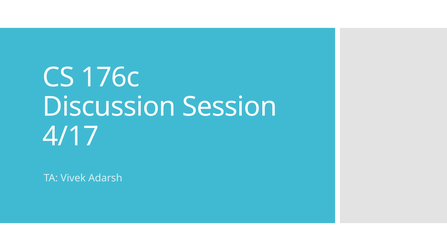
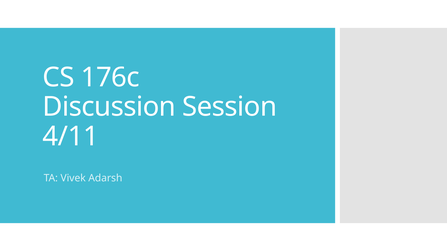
4/17: 4/17 -> 4/11
